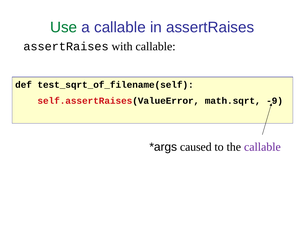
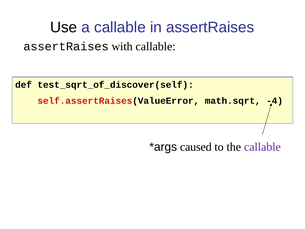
Use colour: green -> black
test_sqrt_of_filename(self: test_sqrt_of_filename(self -> test_sqrt_of_discover(self
-9: -9 -> -4
